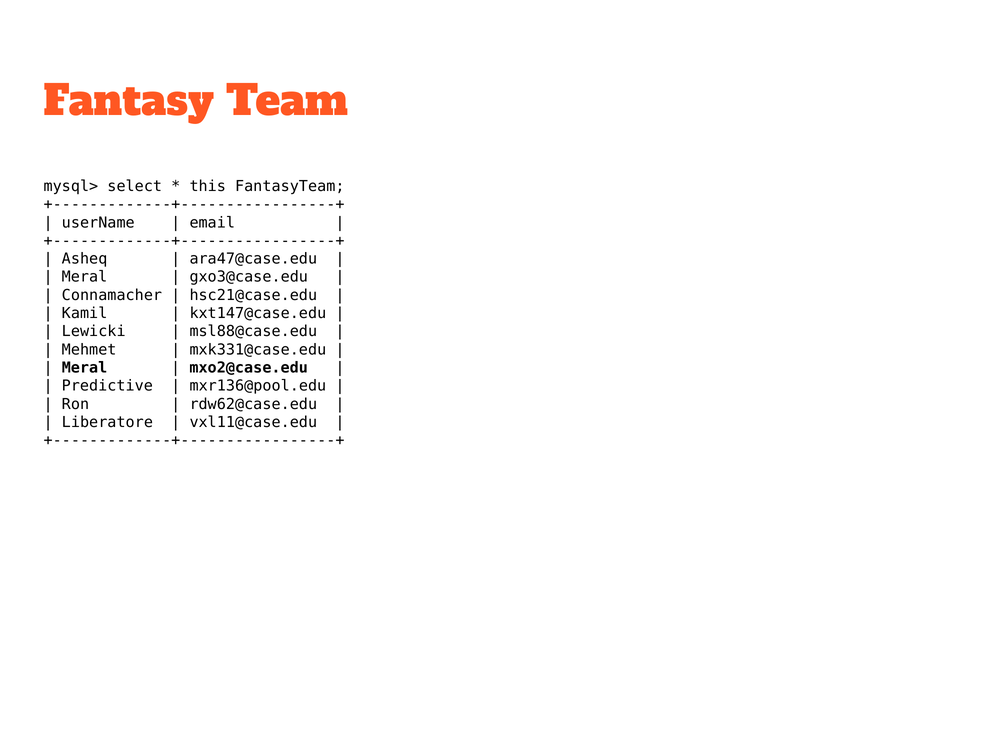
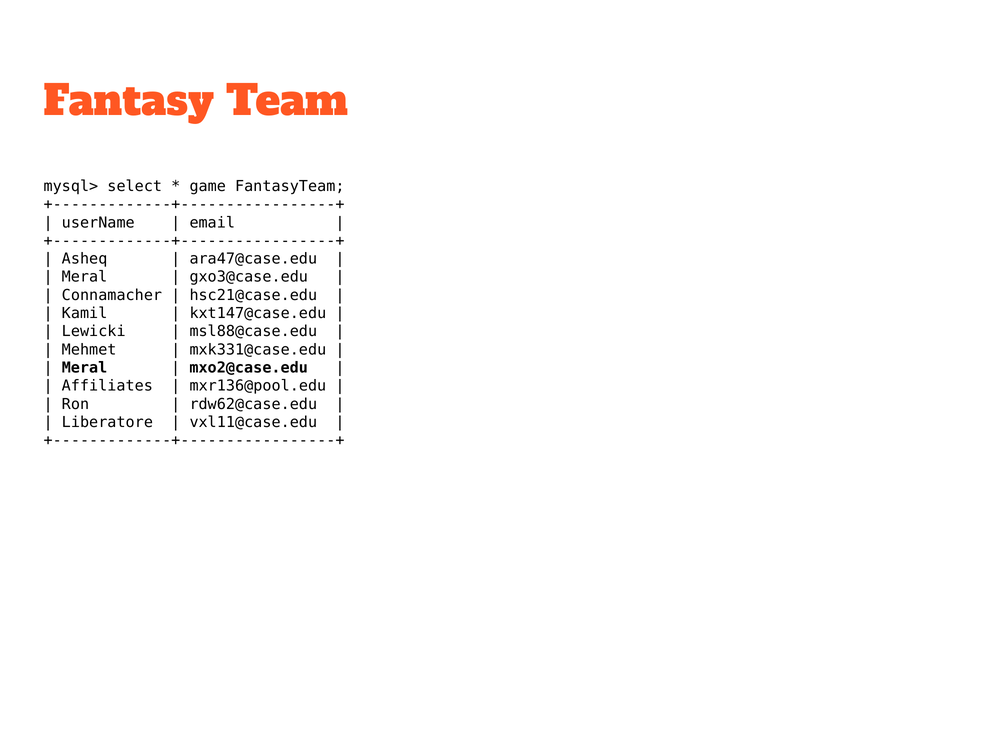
this: this -> game
Predictive: Predictive -> Affiliates
